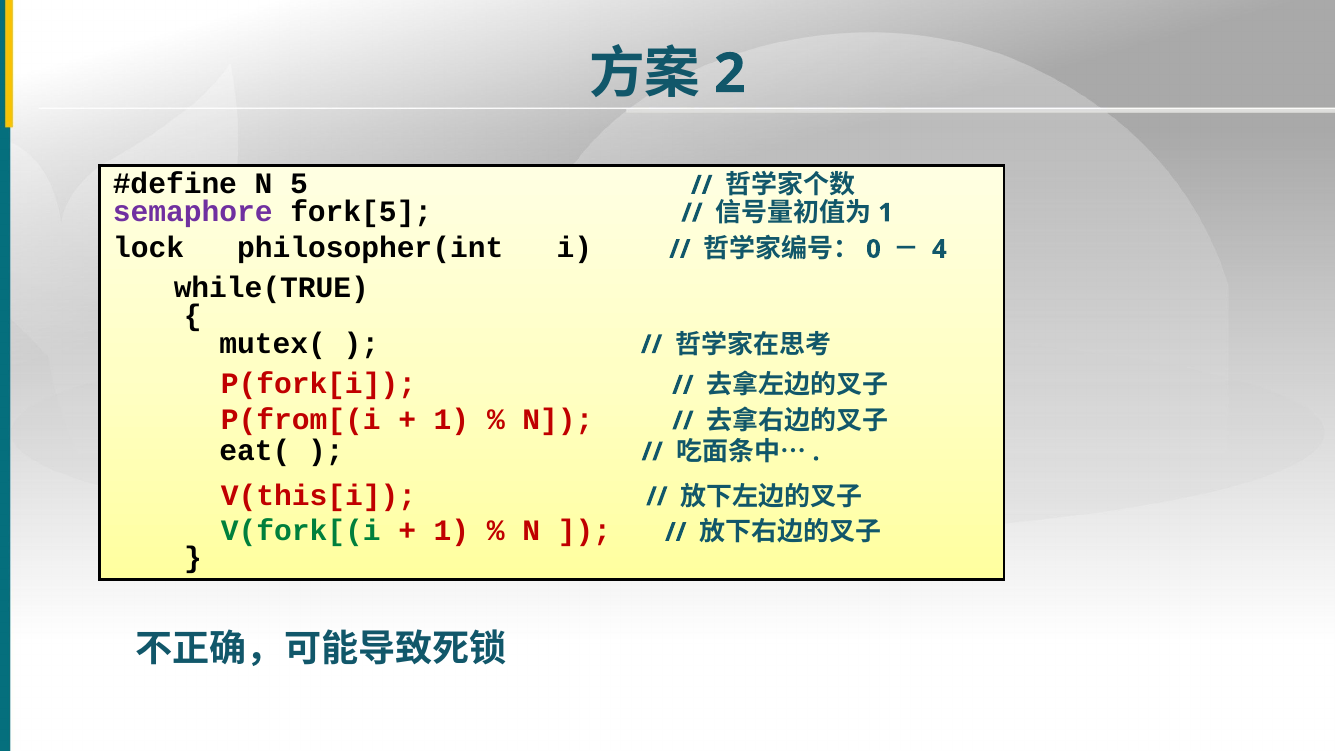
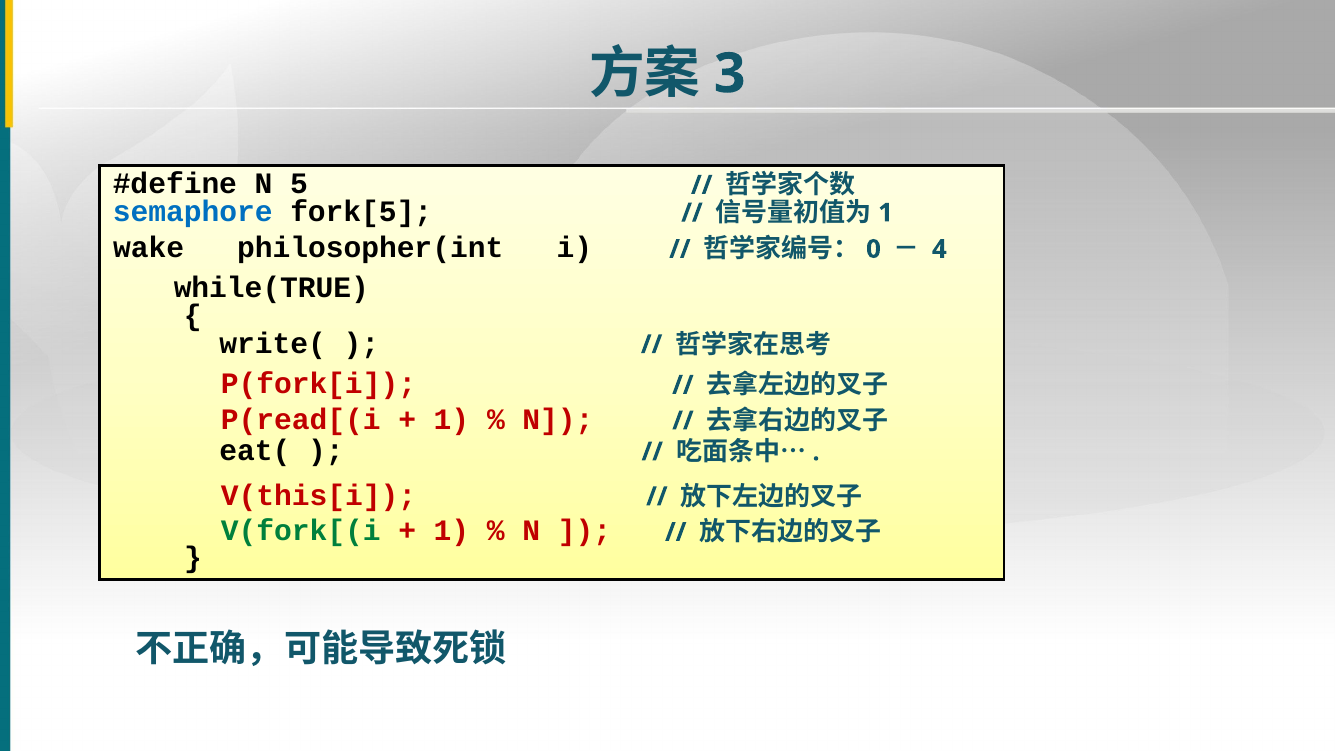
2: 2 -> 3
semaphore colour: purple -> blue
lock: lock -> wake
mutex(: mutex( -> write(
P(from[(i: P(from[(i -> P(read[(i
